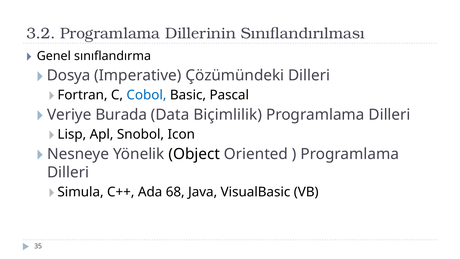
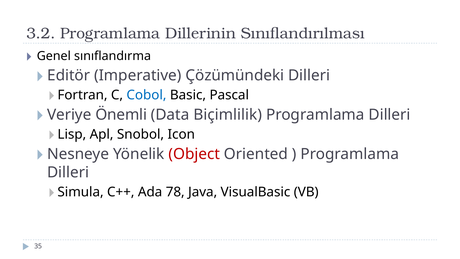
Dosya: Dosya -> Editör
Burada: Burada -> Önemli
Object colour: black -> red
68: 68 -> 78
